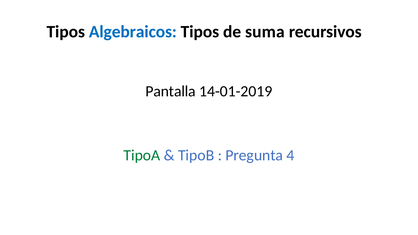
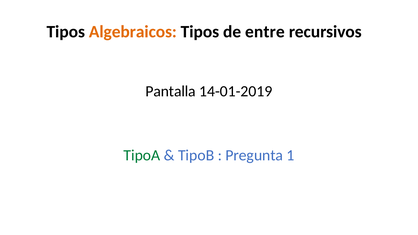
Algebraicos colour: blue -> orange
suma: suma -> entre
4: 4 -> 1
